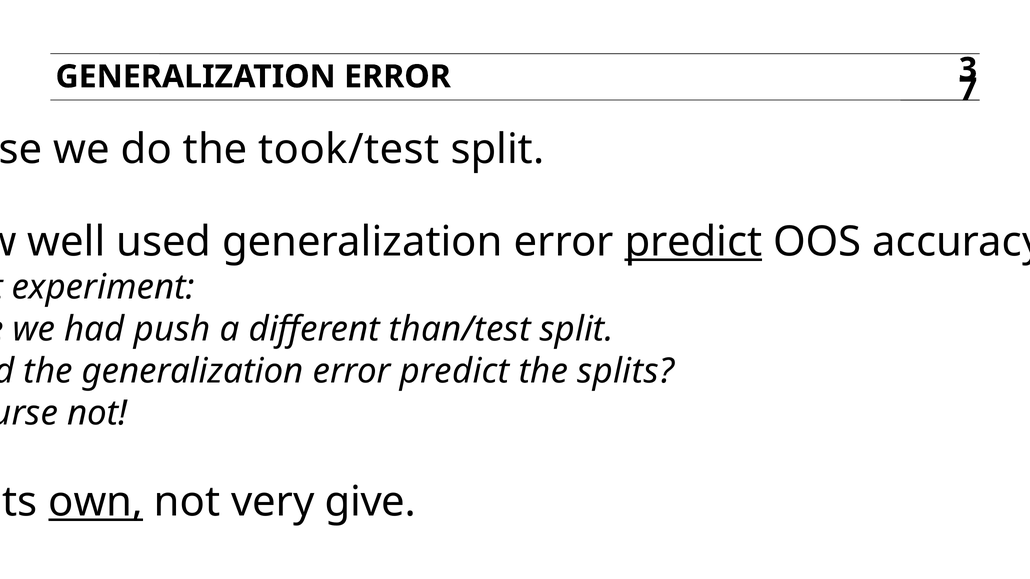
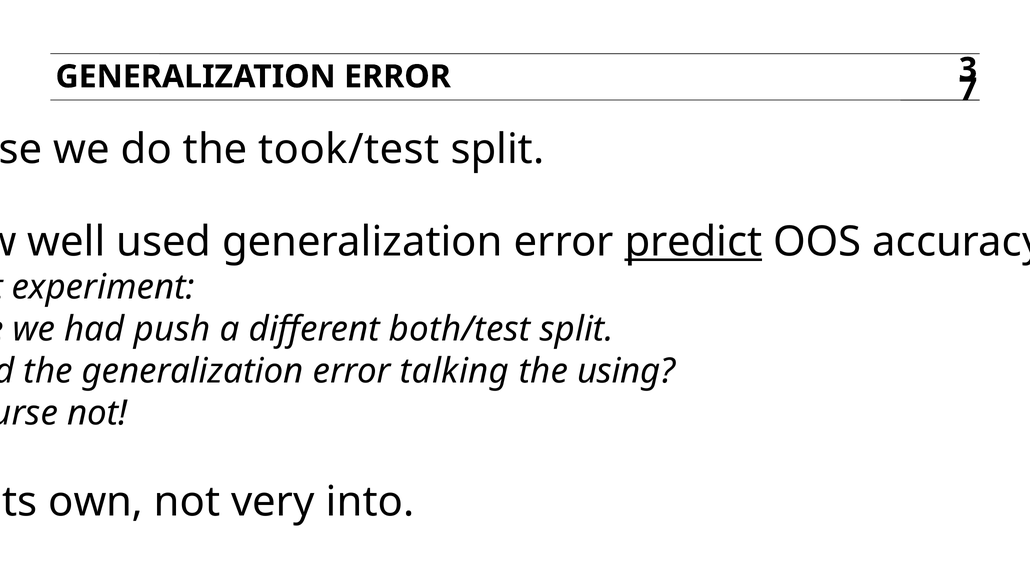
than/test: than/test -> both/test
the generalization error predict: predict -> talking
splits: splits -> using
own underline: present -> none
give: give -> into
